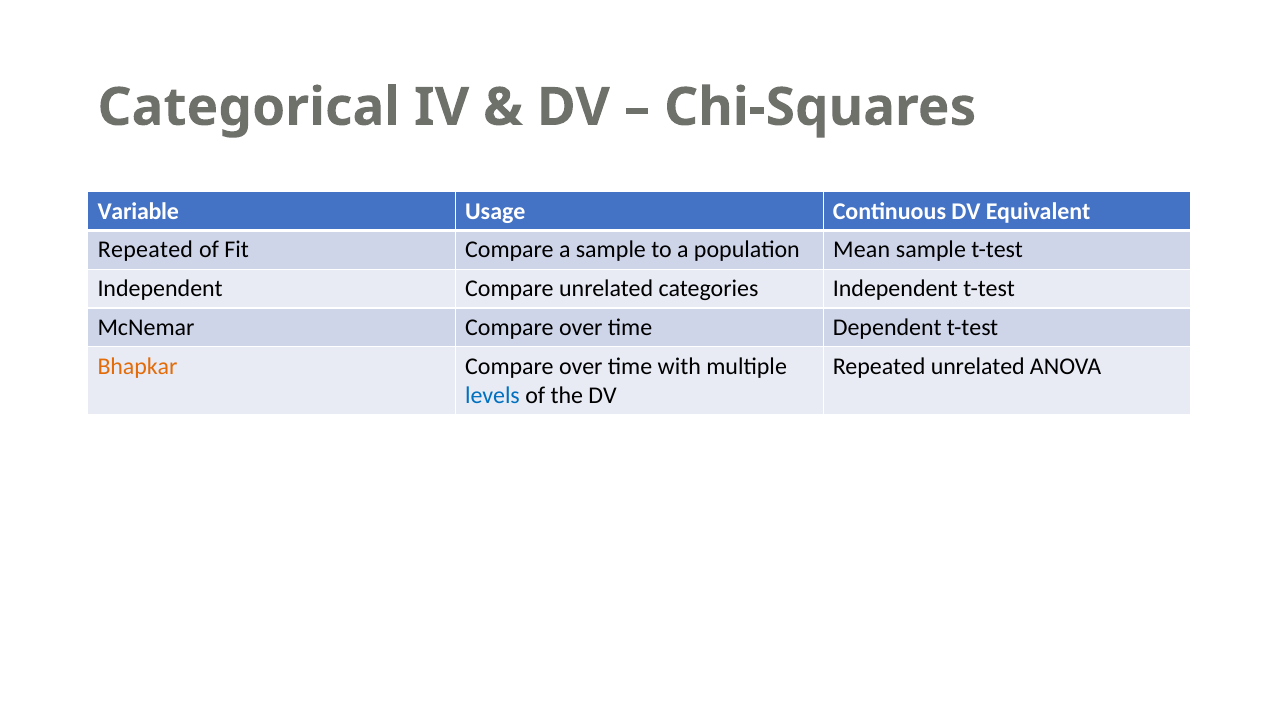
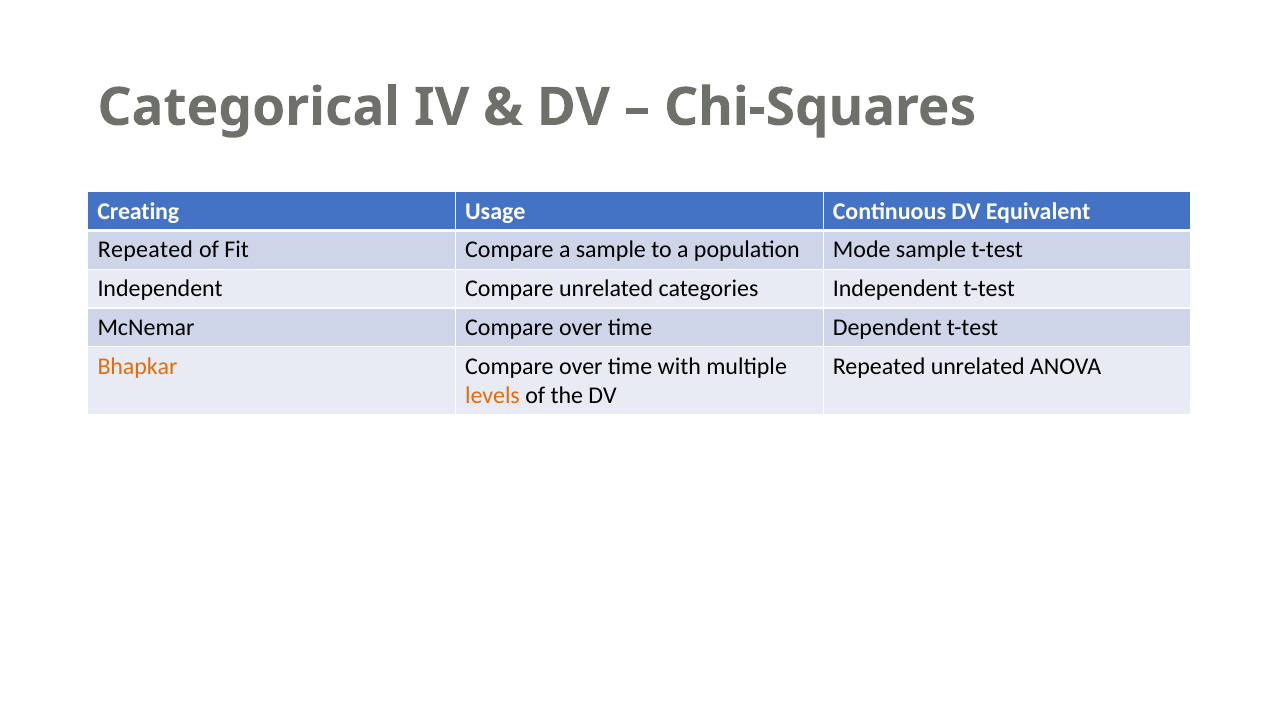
Variable: Variable -> Creating
Mean: Mean -> Mode
levels colour: blue -> orange
